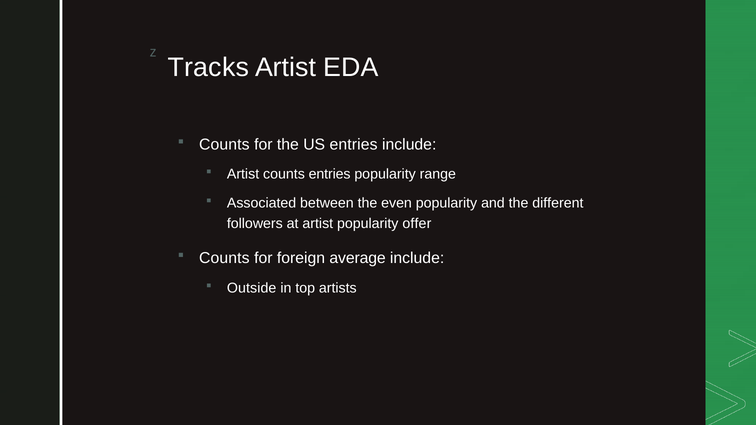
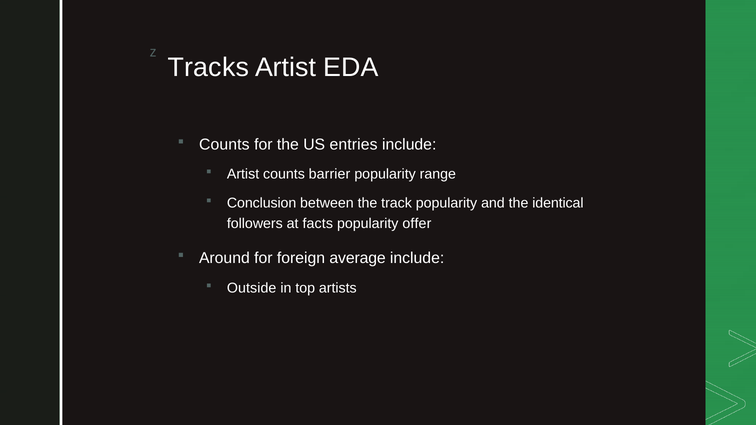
counts entries: entries -> barrier
Associated: Associated -> Conclusion
even: even -> track
different: different -> identical
at artist: artist -> facts
Counts at (224, 258): Counts -> Around
